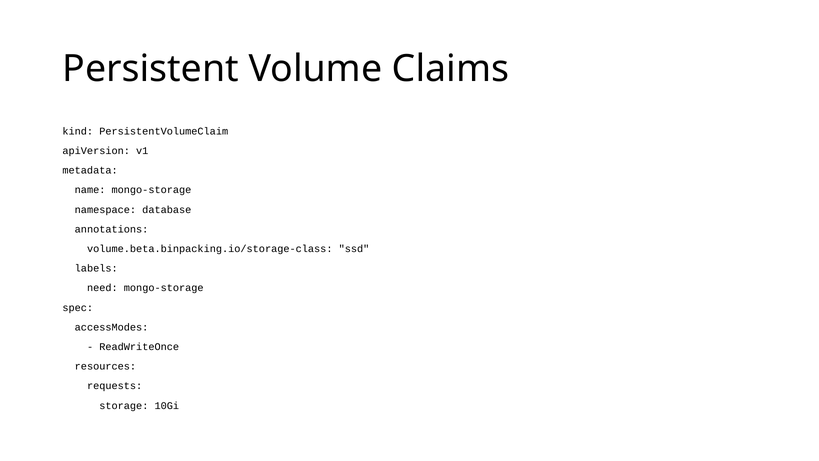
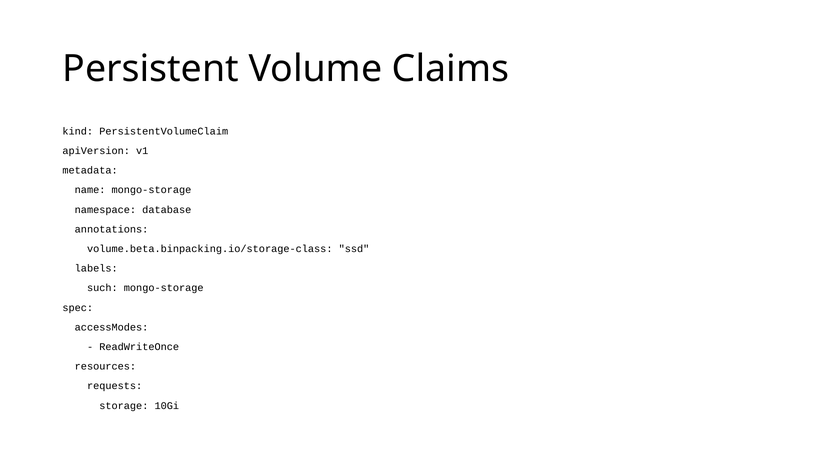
need: need -> such
